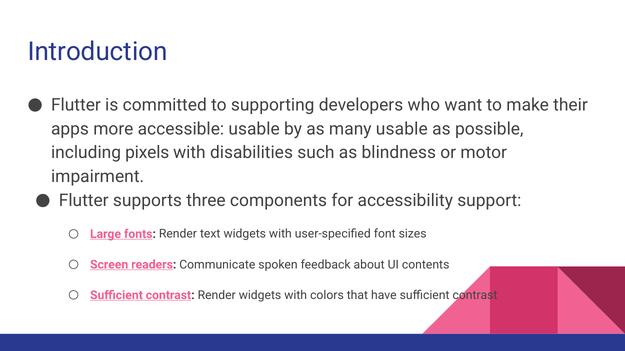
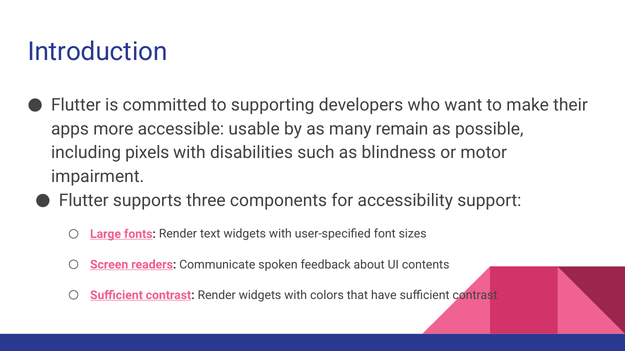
many usable: usable -> remain
